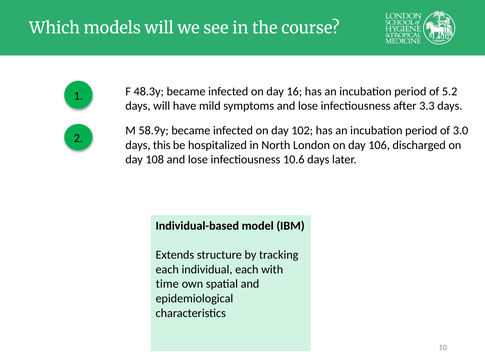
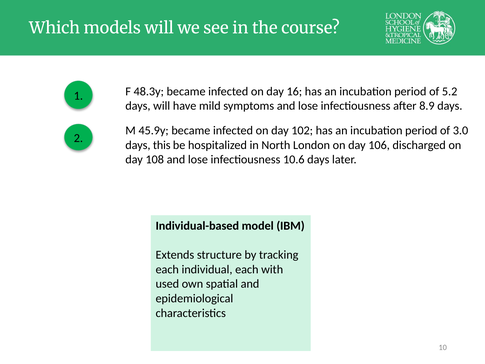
3.3: 3.3 -> 8.9
58.9y: 58.9y -> 45.9y
time: time -> used
